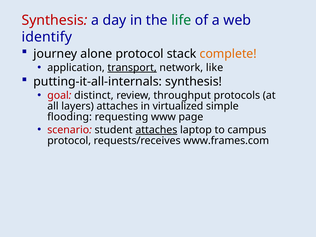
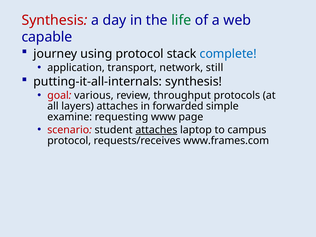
identify: identify -> capable
alone: alone -> using
complete colour: orange -> blue
transport underline: present -> none
like: like -> still
distinct: distinct -> various
virtualized: virtualized -> forwarded
flooding: flooding -> examine
